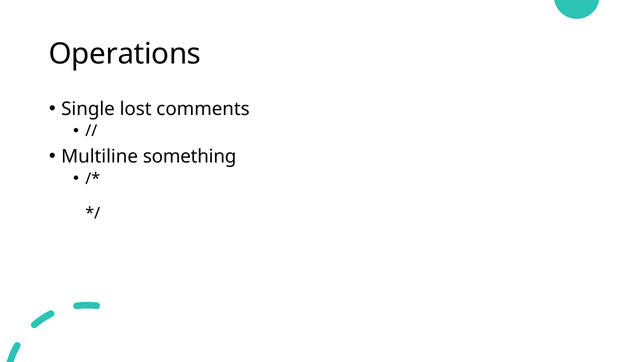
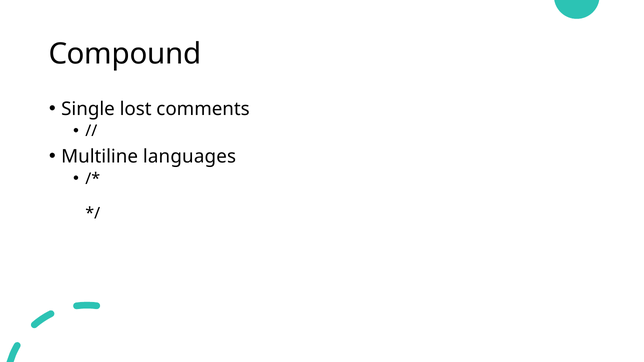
Operations: Operations -> Compound
something: something -> languages
